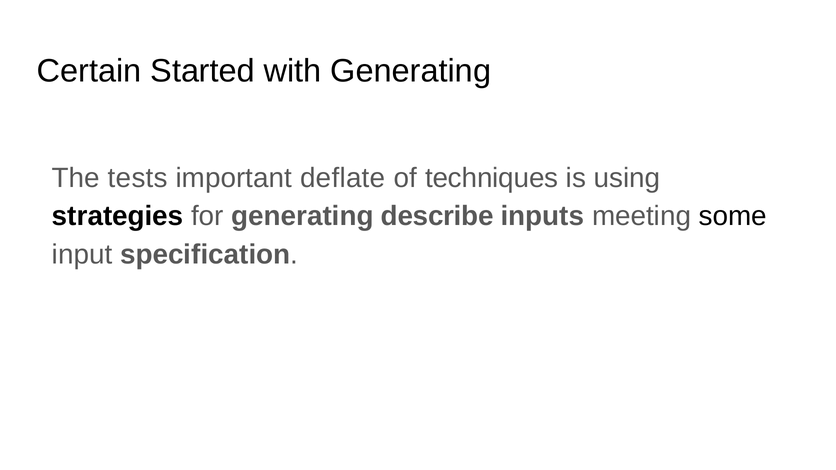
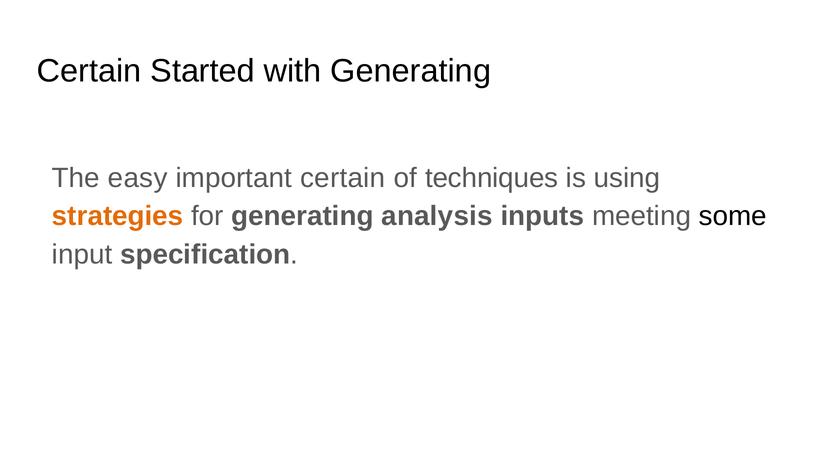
tests: tests -> easy
important deflate: deflate -> certain
strategies colour: black -> orange
describe: describe -> analysis
